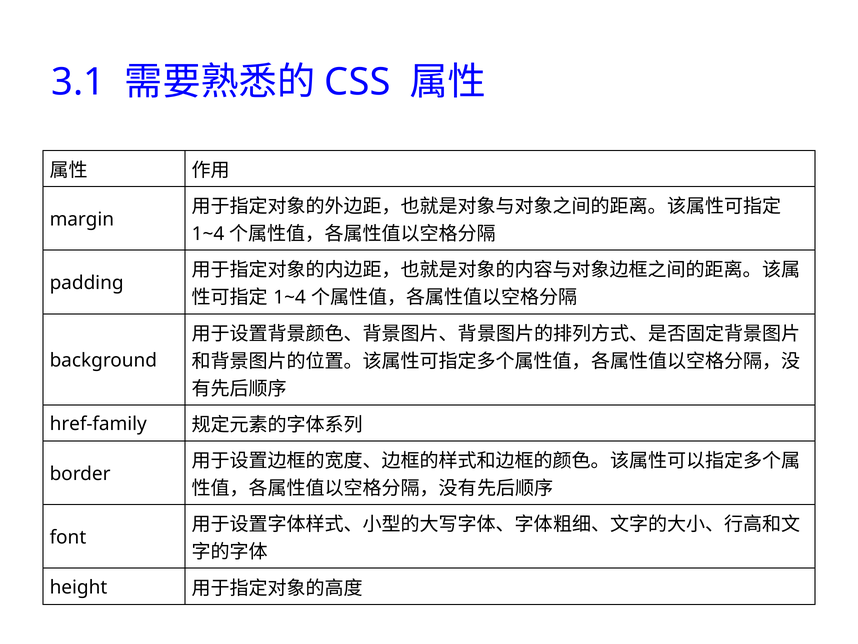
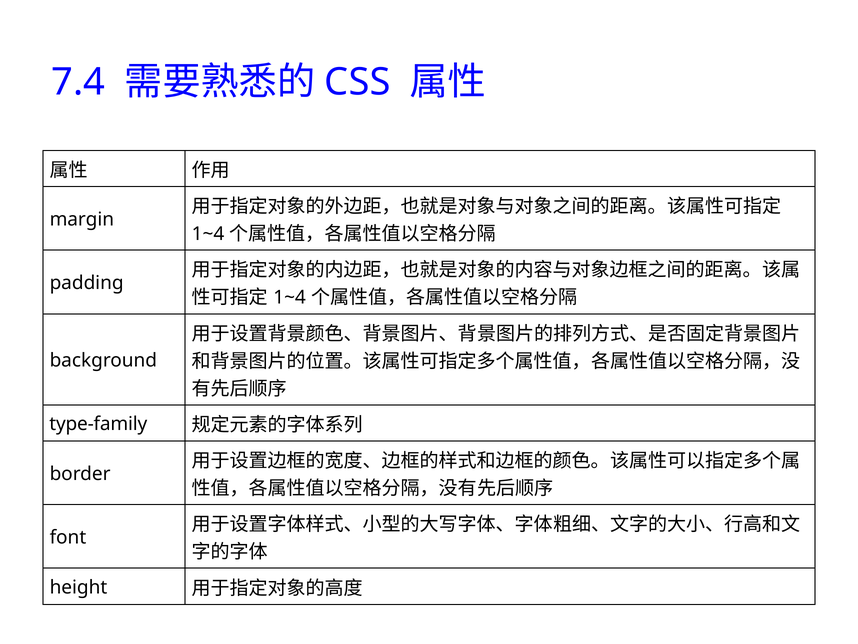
3.1: 3.1 -> 7.4
href-family: href-family -> type-family
